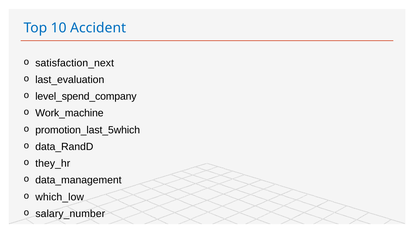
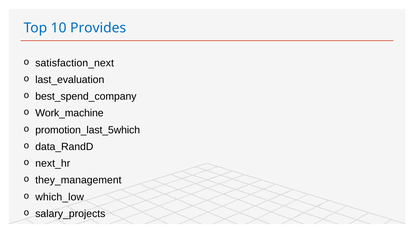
Accident: Accident -> Provides
level_spend_company: level_spend_company -> best_spend_company
they_hr: they_hr -> next_hr
data_management: data_management -> they_management
salary_number: salary_number -> salary_projects
